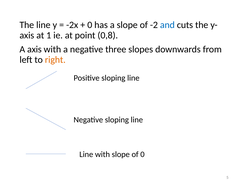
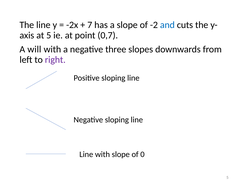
0 at (90, 25): 0 -> 7
at 1: 1 -> 5
0,8: 0,8 -> 0,7
A axis: axis -> will
right colour: orange -> purple
